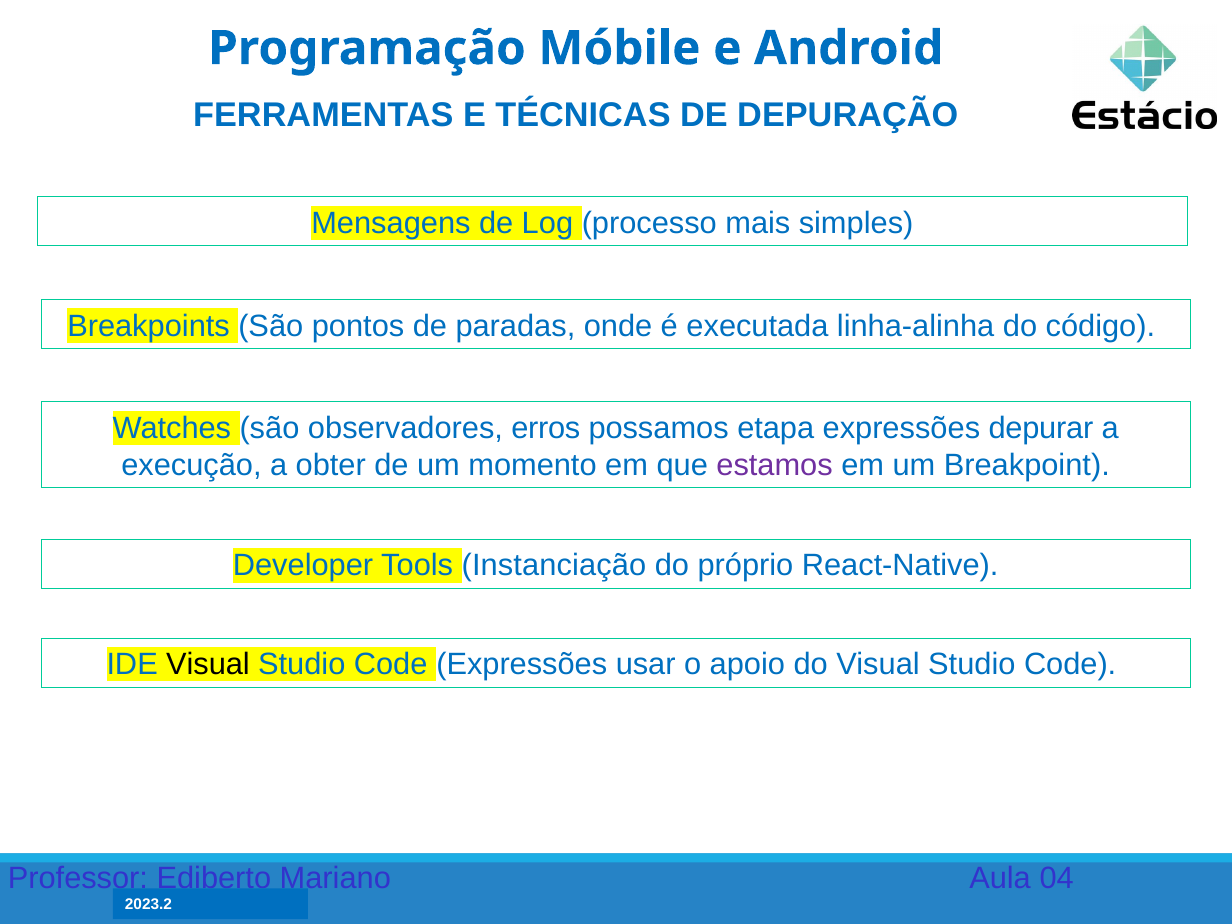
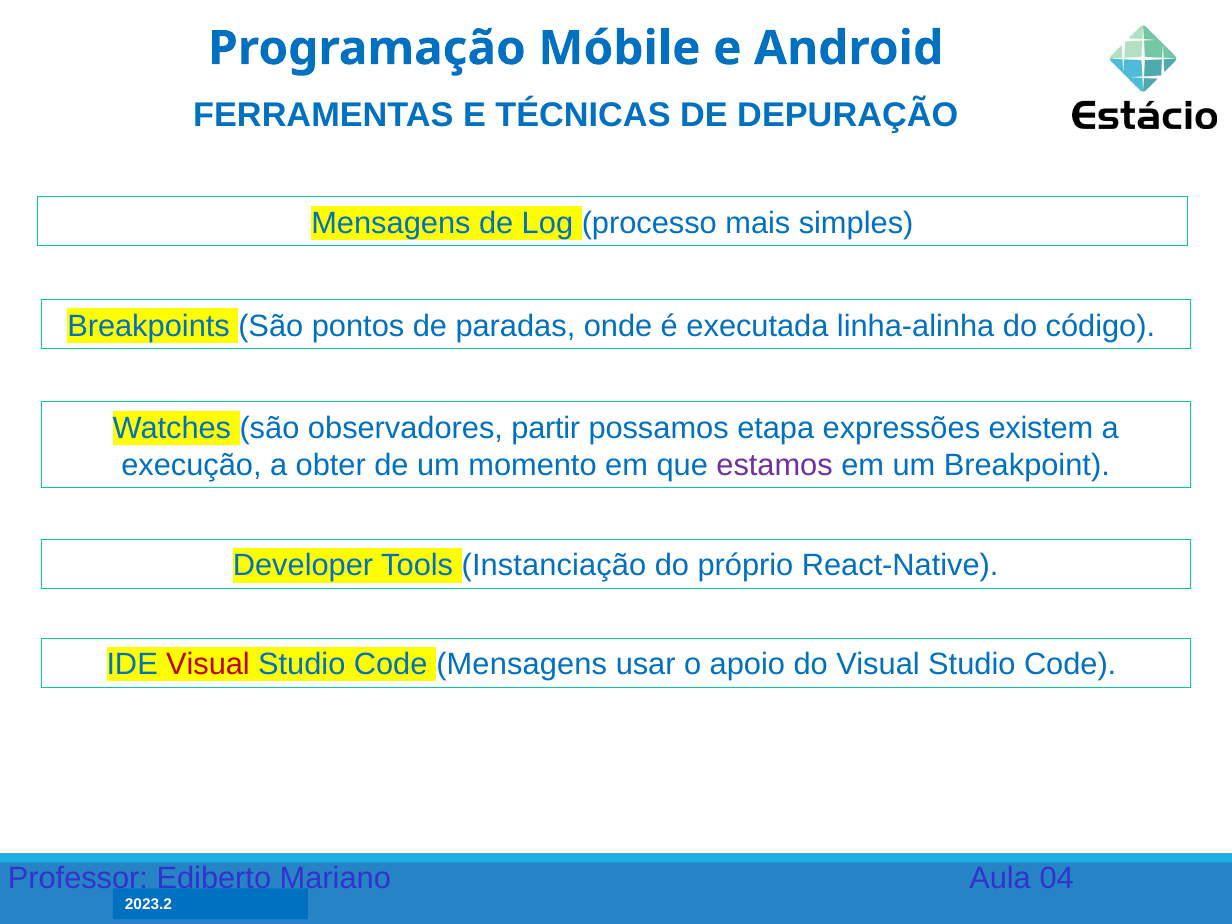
erros: erros -> partir
depurar: depurar -> existem
Visual at (208, 665) colour: black -> red
Code Expressões: Expressões -> Mensagens
